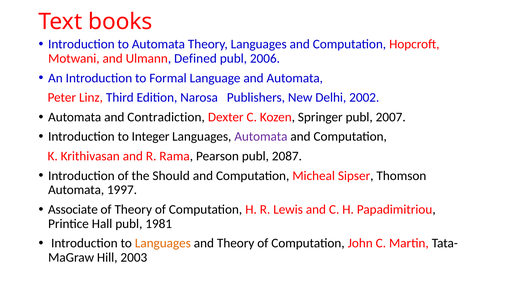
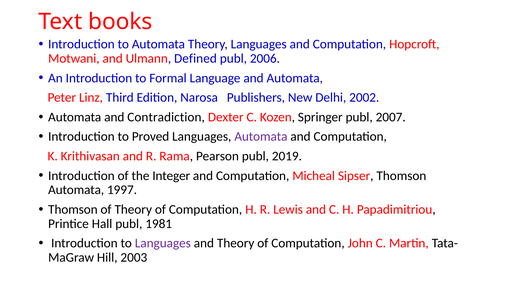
Integer: Integer -> Proved
2087: 2087 -> 2019
Should: Should -> Integer
Associate at (73, 210): Associate -> Thomson
Languages at (163, 243) colour: orange -> purple
